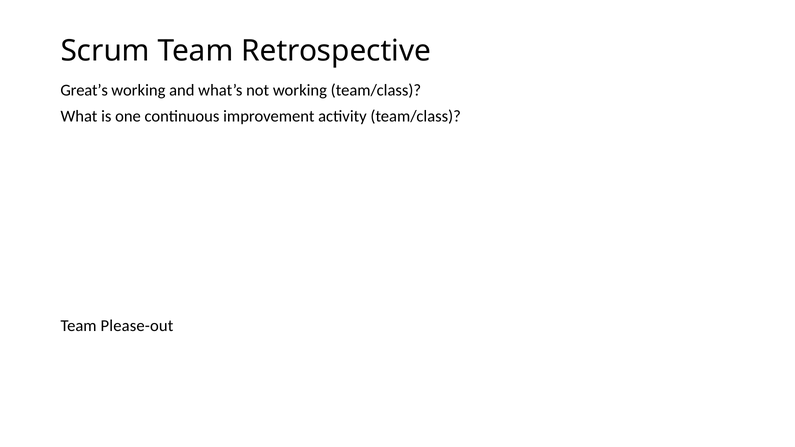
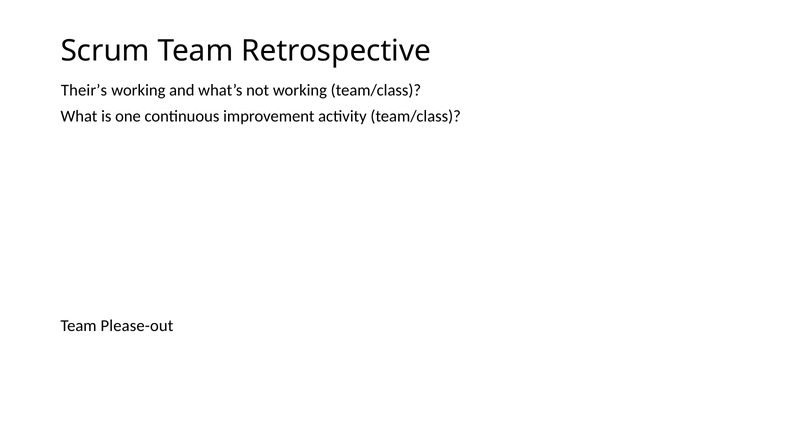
Great’s: Great’s -> Their’s
